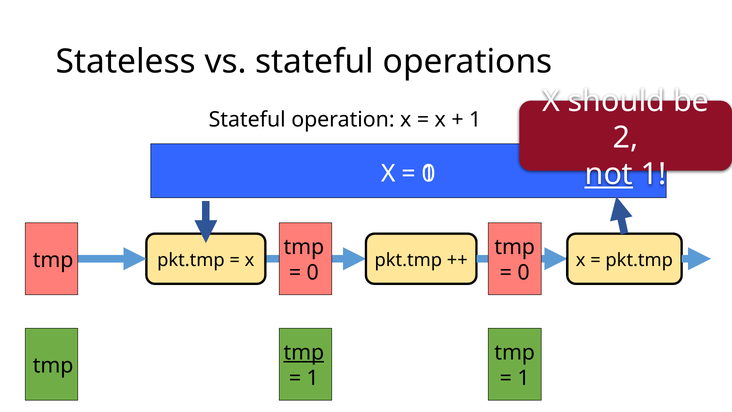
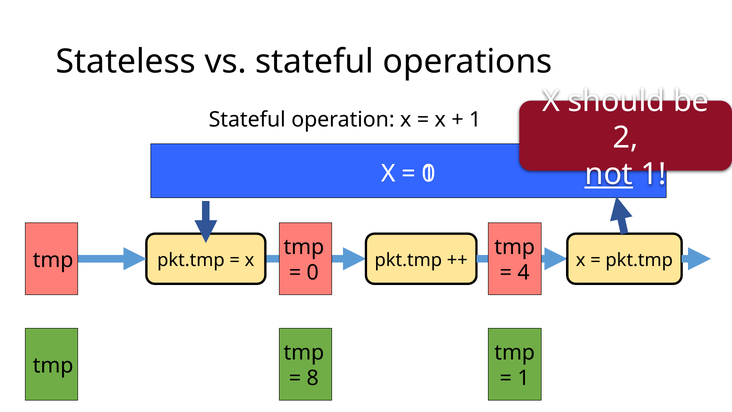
0 at (524, 273): 0 -> 4
tmp at (304, 352) underline: present -> none
1 at (313, 378): 1 -> 8
